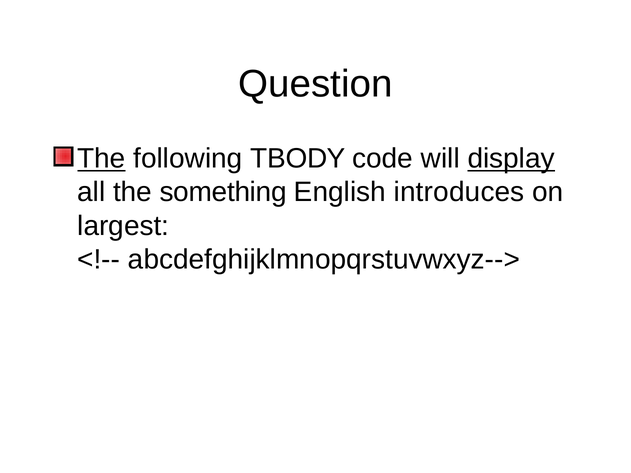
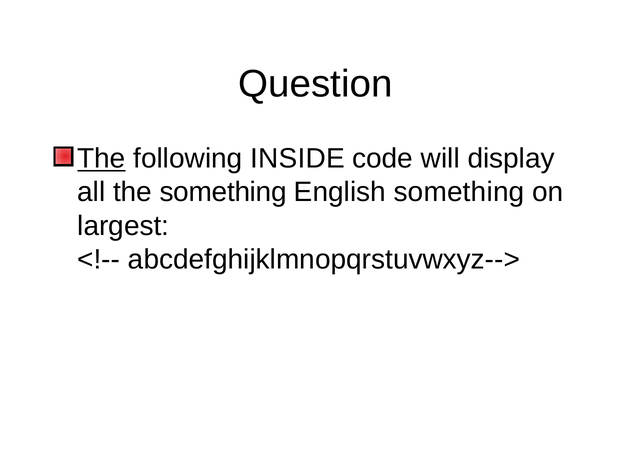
TBODY: TBODY -> INSIDE
display underline: present -> none
English introduces: introduces -> something
